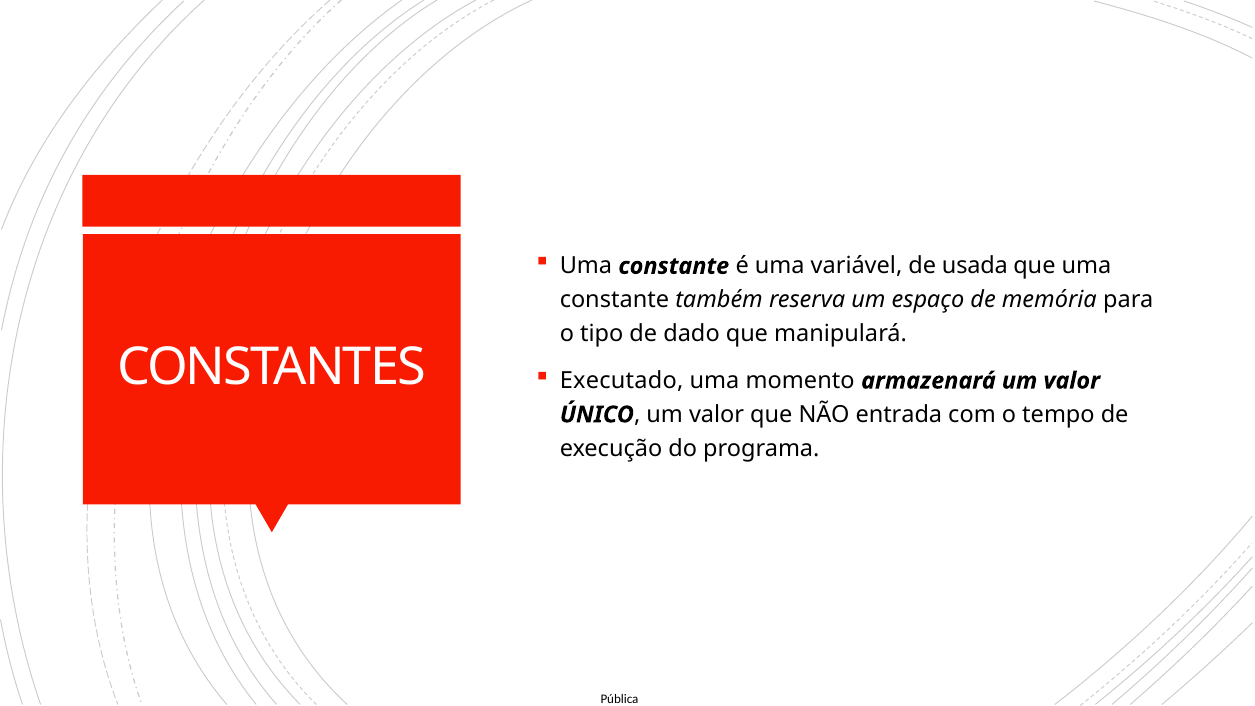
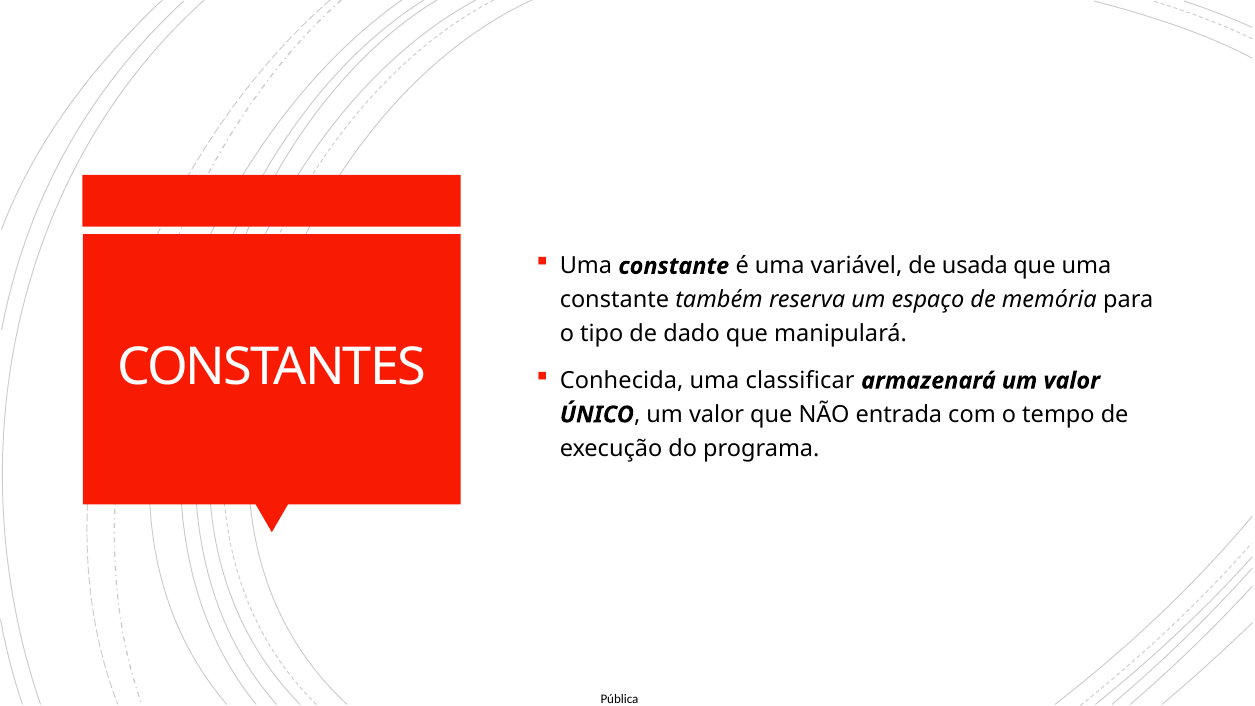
Executado: Executado -> Conhecida
momento: momento -> classificar
